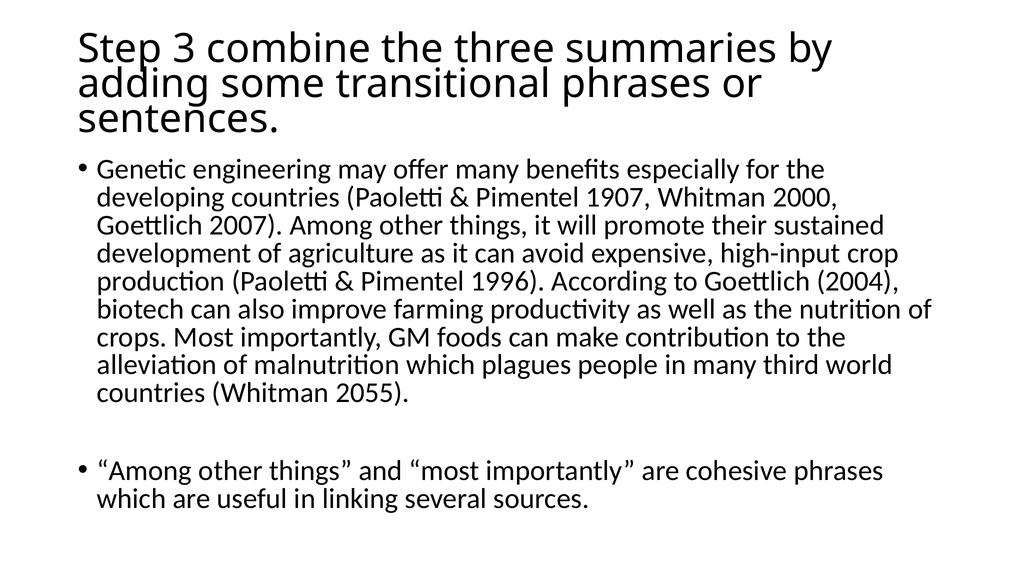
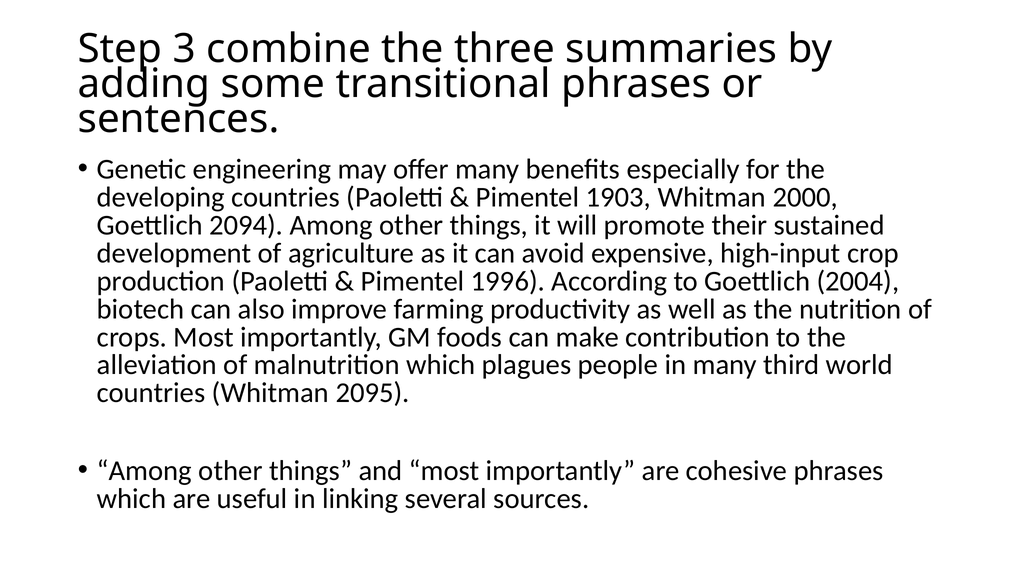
1907: 1907 -> 1903
2007: 2007 -> 2094
2055: 2055 -> 2095
